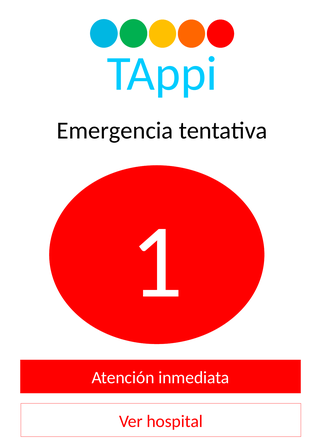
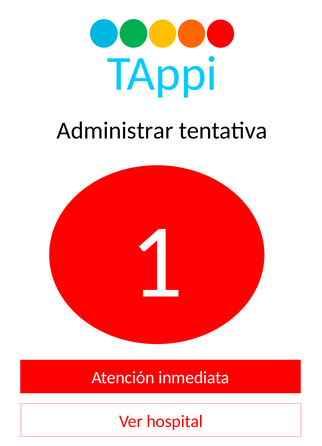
Emergencia: Emergencia -> Administrar
